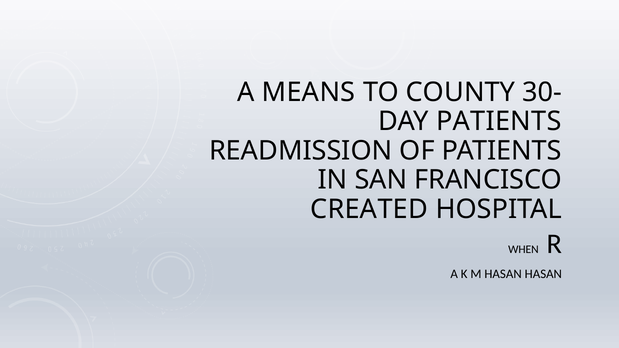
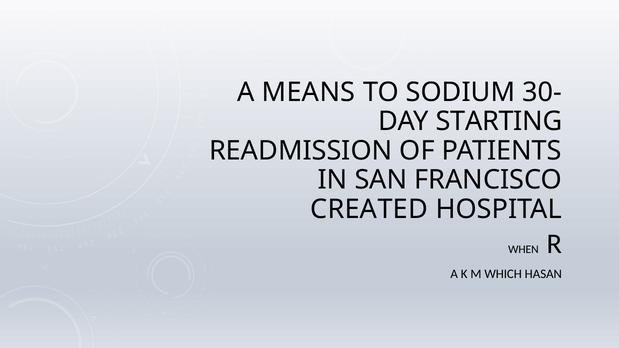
COUNTY: COUNTY -> SODIUM
PATIENTS at (499, 122): PATIENTS -> STARTING
M HASAN: HASAN -> WHICH
